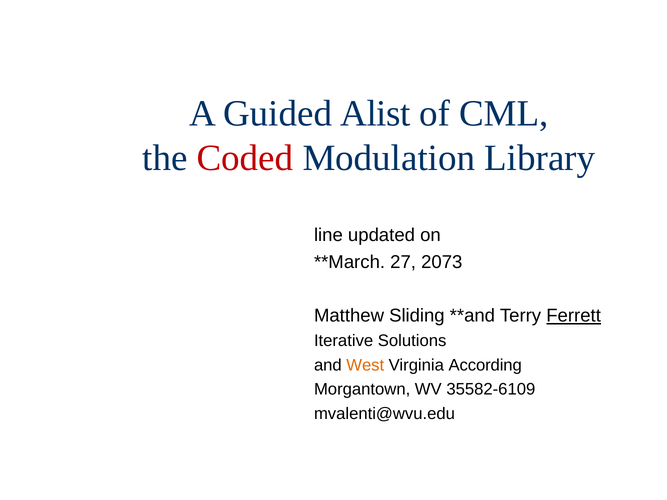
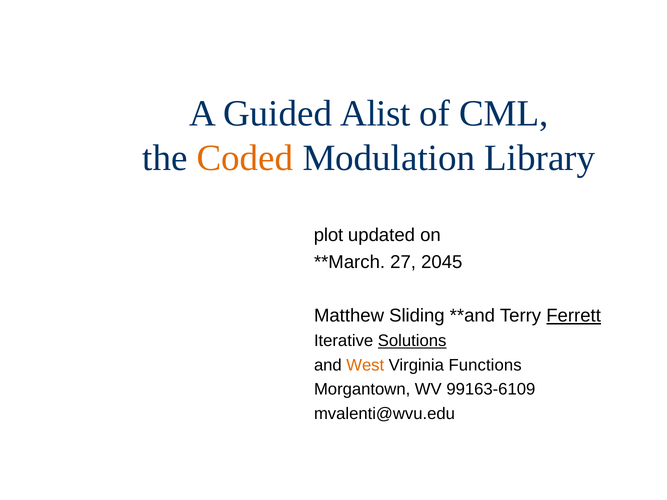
Coded colour: red -> orange
line: line -> plot
2073: 2073 -> 2045
Solutions underline: none -> present
According: According -> Functions
35582-6109: 35582-6109 -> 99163-6109
